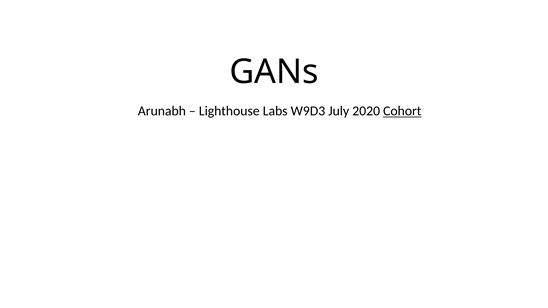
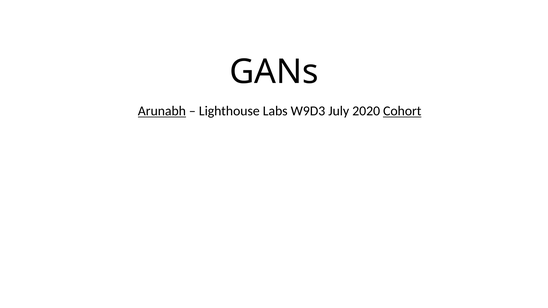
Arunabh underline: none -> present
